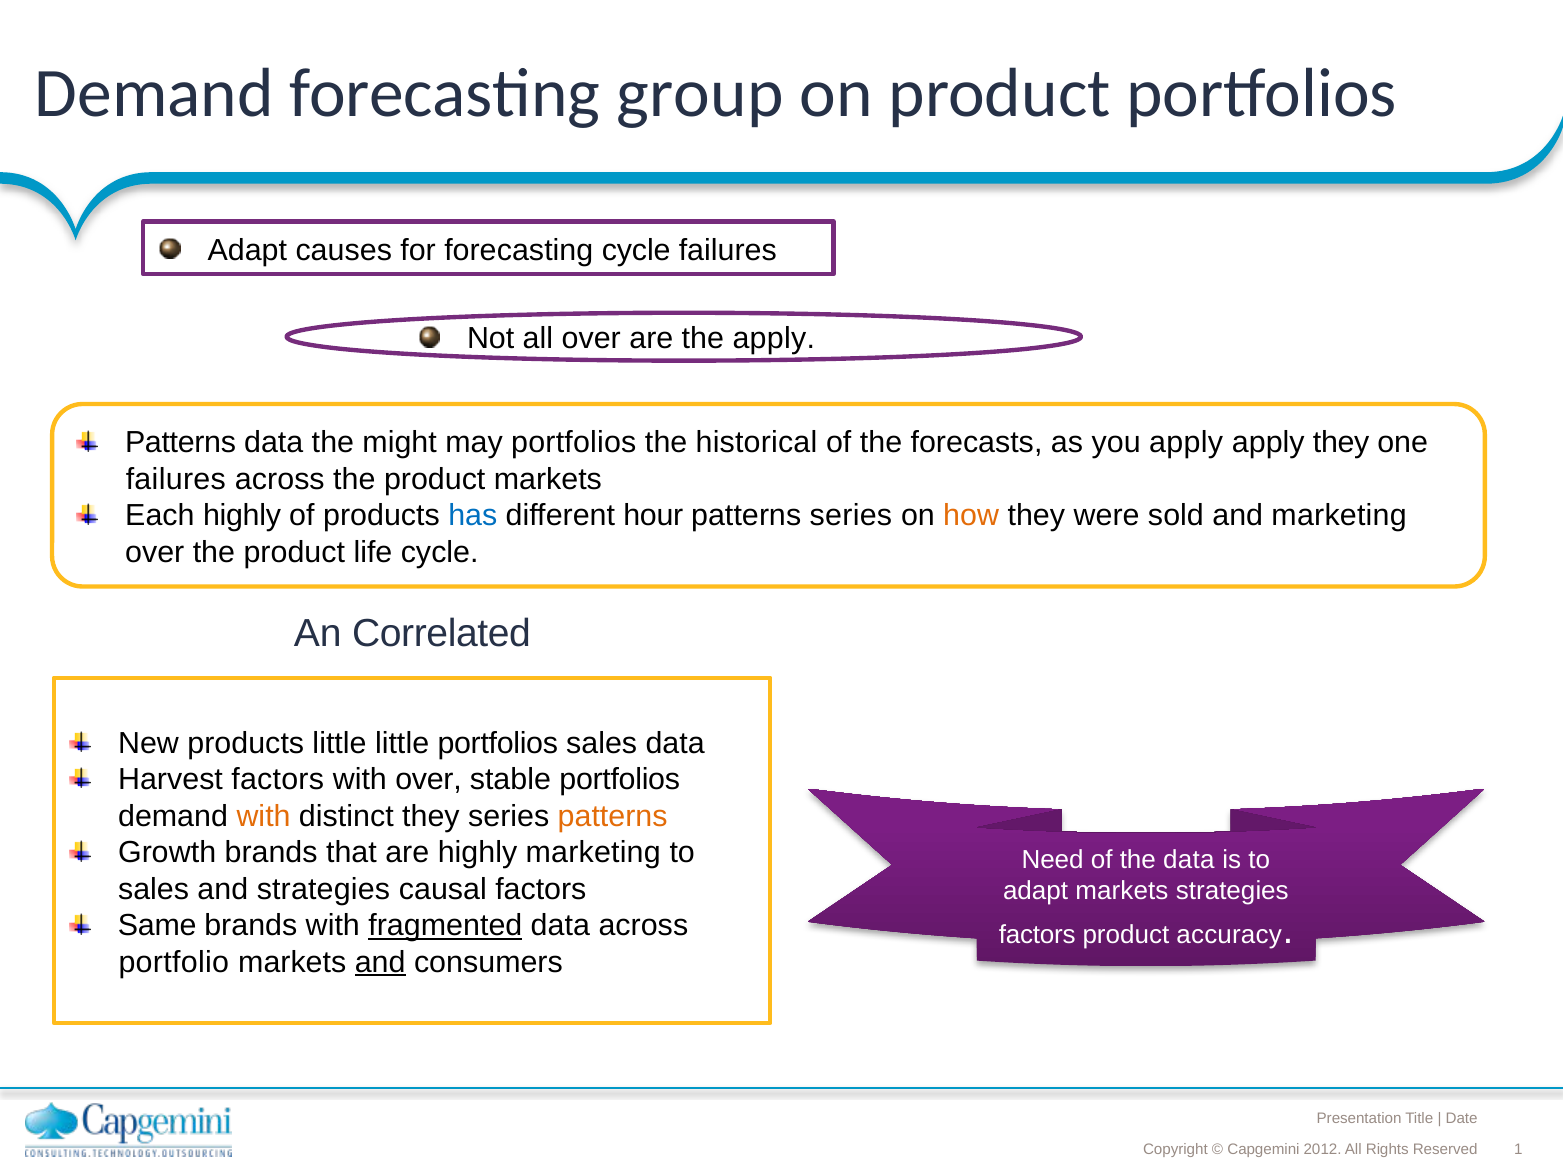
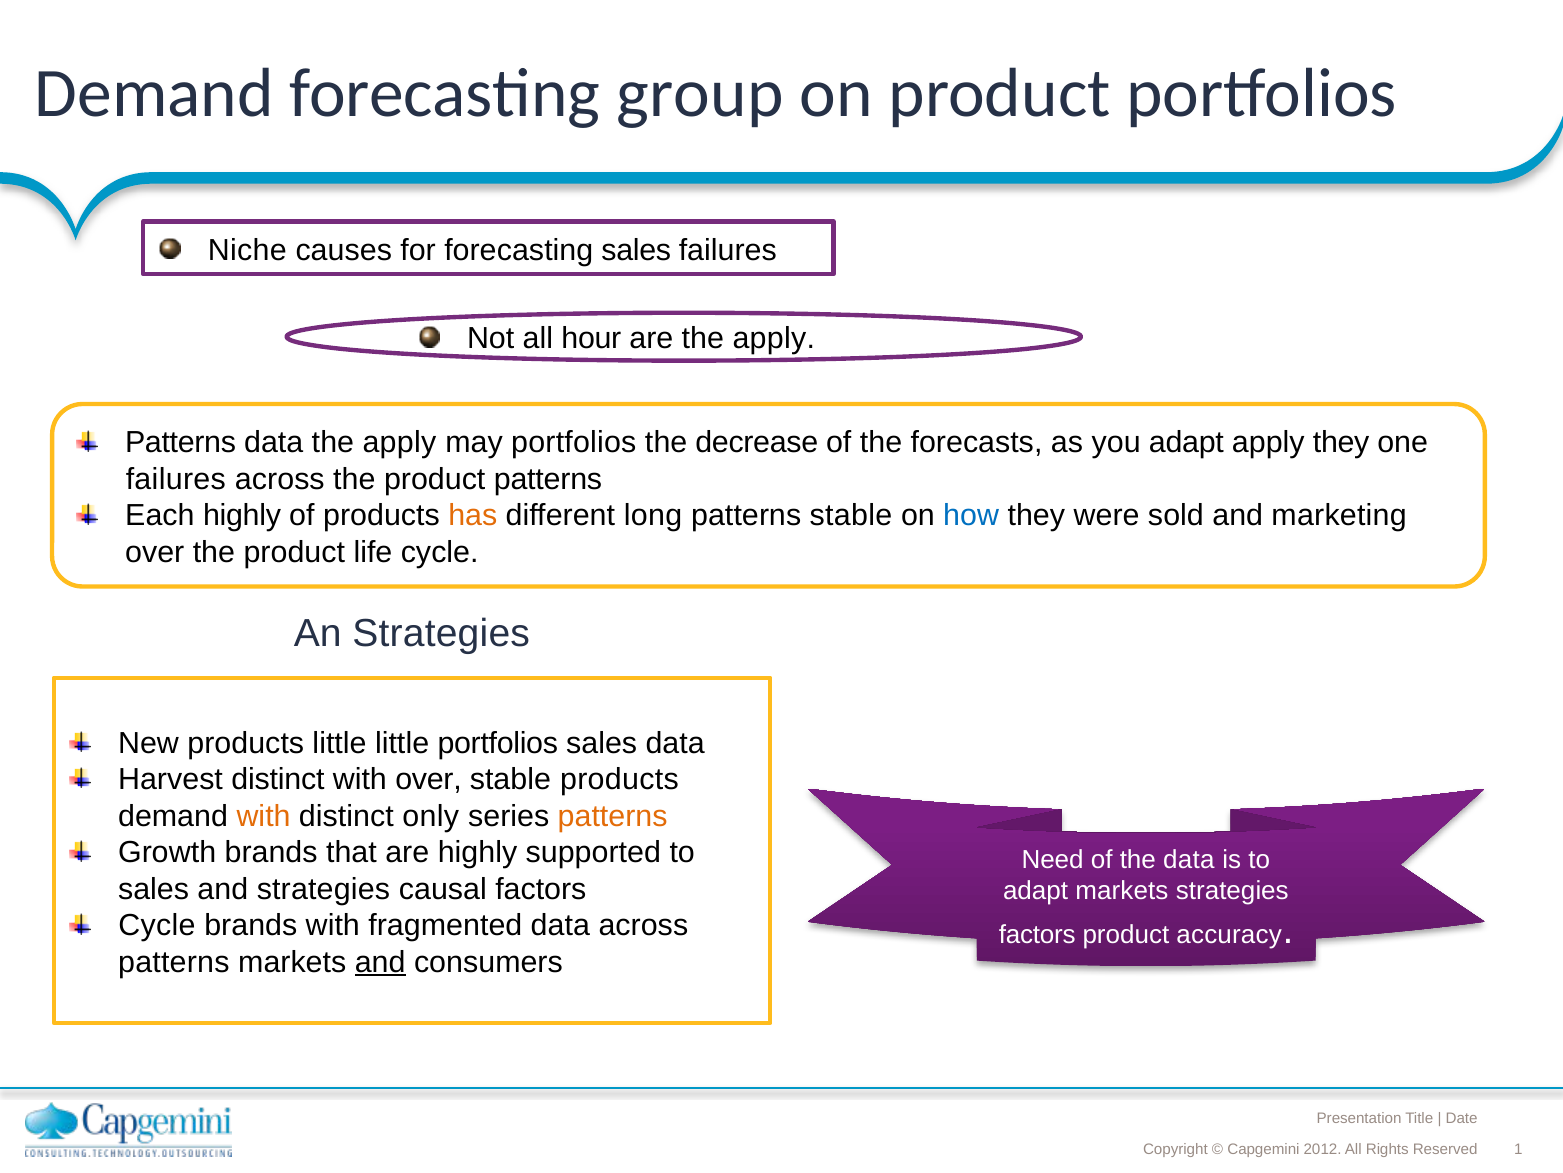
Adapt at (247, 250): Adapt -> Niche
forecasting cycle: cycle -> sales
all over: over -> hour
data the might: might -> apply
historical: historical -> decrease
you apply: apply -> adapt
product markets: markets -> patterns
has colour: blue -> orange
hour: hour -> long
patterns series: series -> stable
how colour: orange -> blue
An Correlated: Correlated -> Strategies
Harvest factors: factors -> distinct
stable portfolios: portfolios -> products
distinct they: they -> only
highly marketing: marketing -> supported
Same at (157, 925): Same -> Cycle
fragmented underline: present -> none
portfolio at (174, 961): portfolio -> patterns
